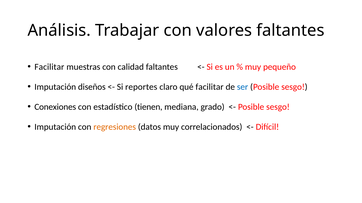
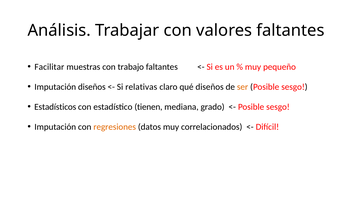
calidad: calidad -> trabajo
reportes: reportes -> relativas
qué facilitar: facilitar -> diseños
ser colour: blue -> orange
Conexiones: Conexiones -> Estadísticos
